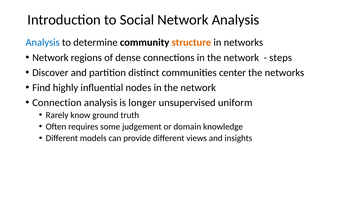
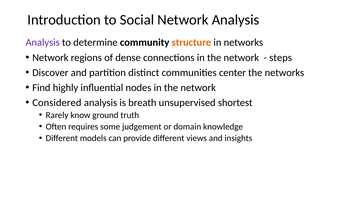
Analysis at (43, 43) colour: blue -> purple
Connection: Connection -> Considered
longer: longer -> breath
uniform: uniform -> shortest
